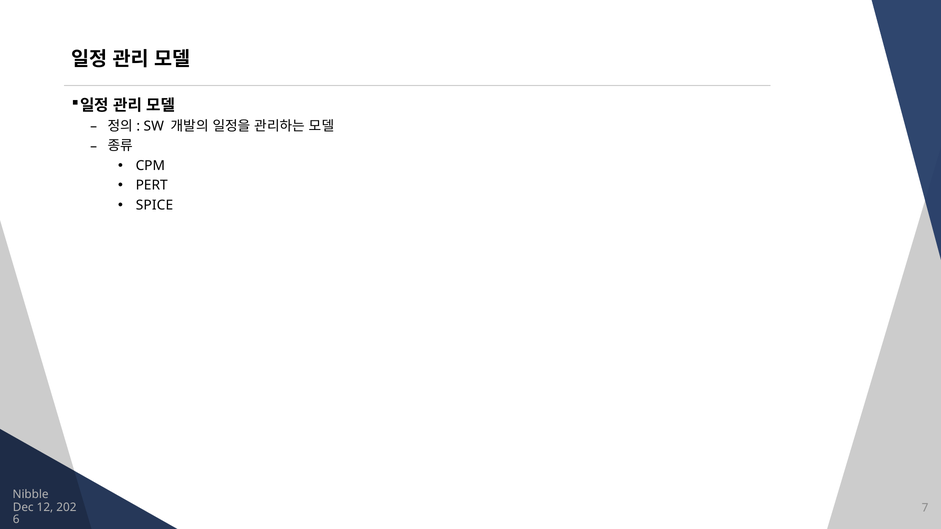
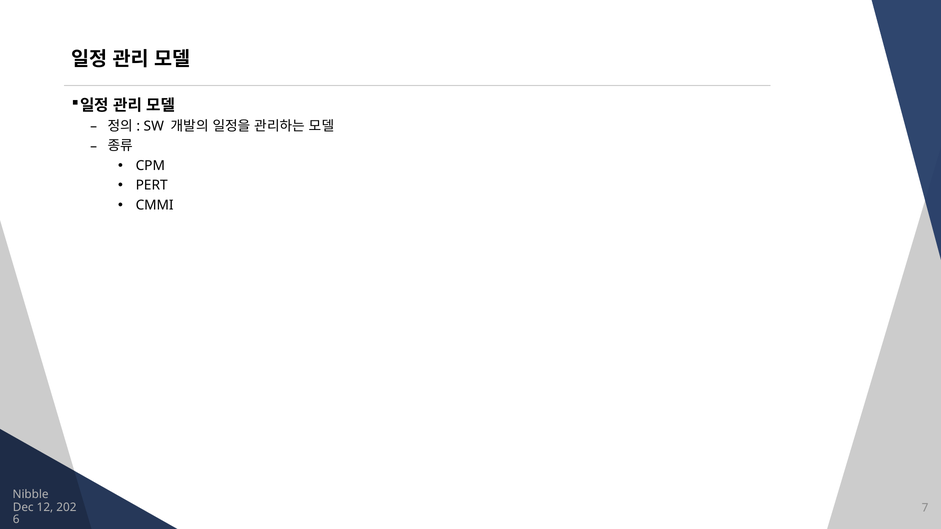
SPICE: SPICE -> CMMI
